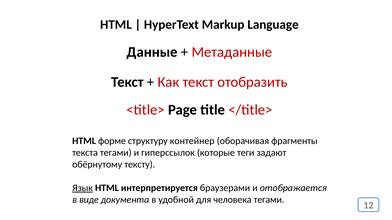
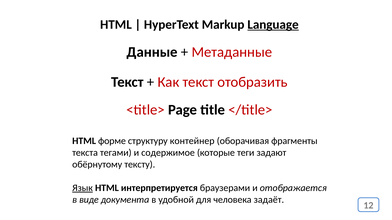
Language underline: none -> present
гиперссылок: гиперссылок -> содержимое
человека тегами: тегами -> задаёт
